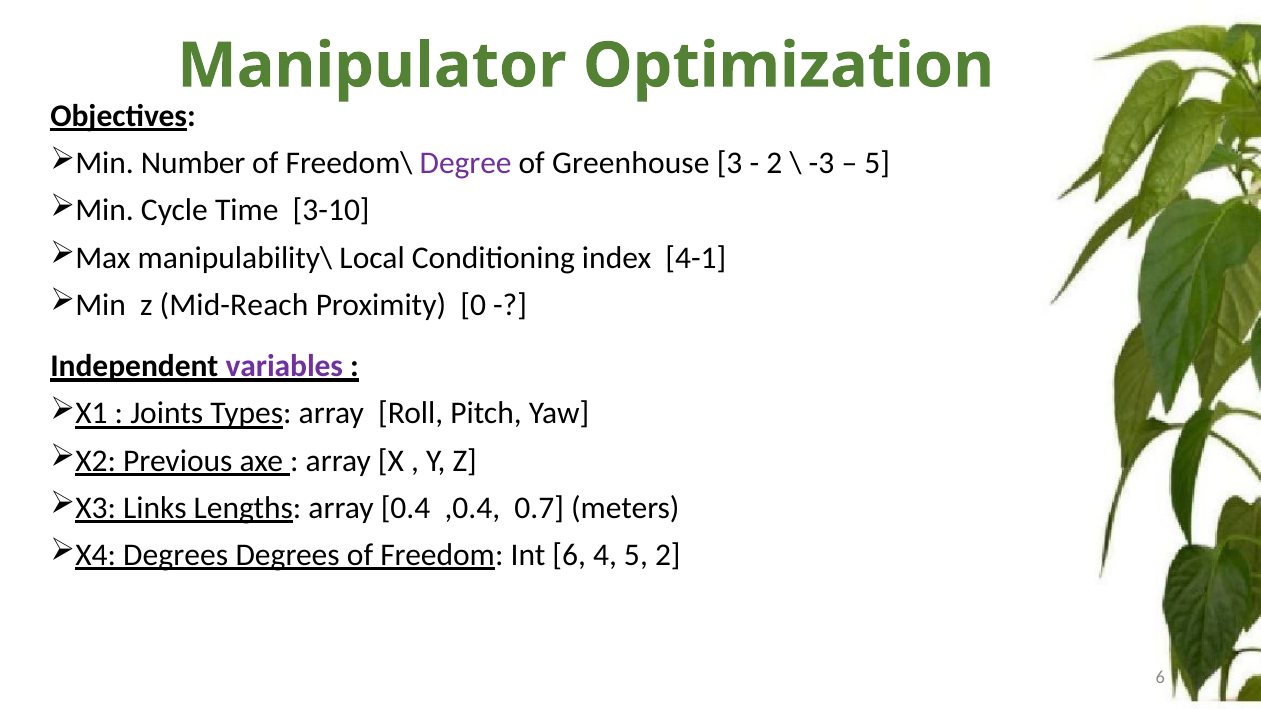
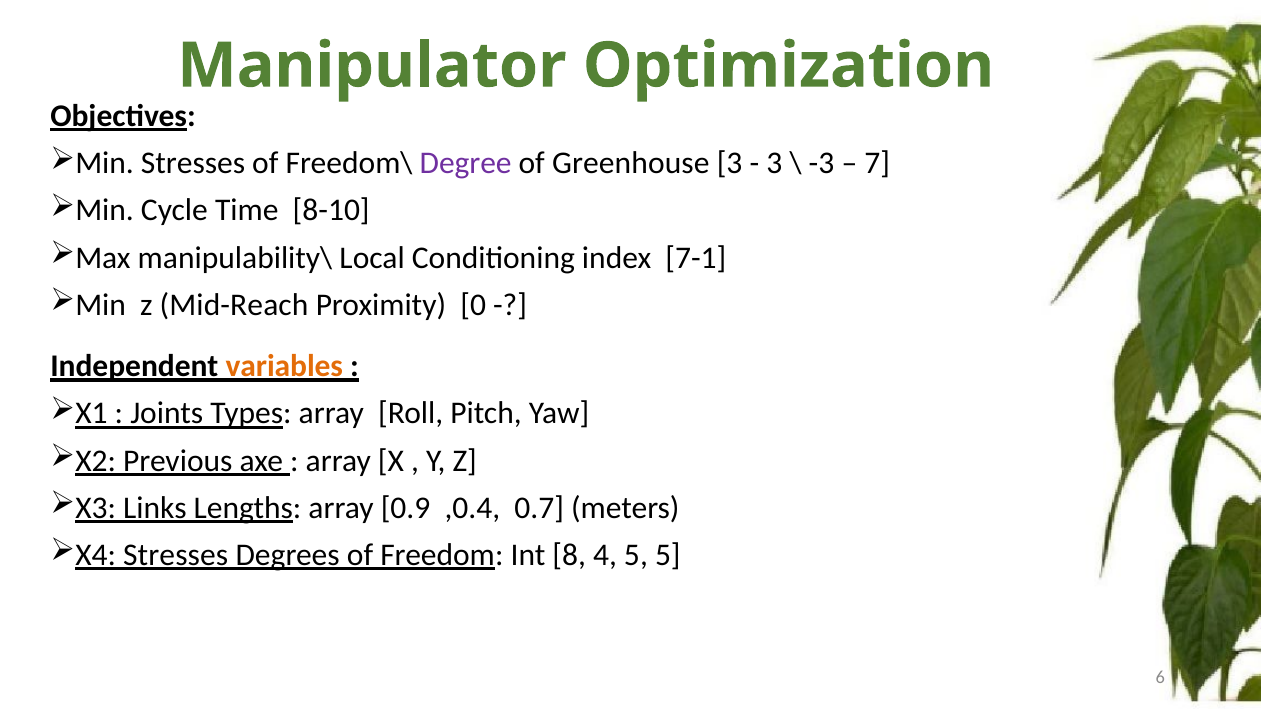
Min Number: Number -> Stresses
2 at (774, 163): 2 -> 3
5 at (877, 163): 5 -> 7
3-10: 3-10 -> 8-10
4-1: 4-1 -> 7-1
variables colour: purple -> orange
0.4: 0.4 -> 0.9
X4 Degrees: Degrees -> Stresses
Int 6: 6 -> 8
5 2: 2 -> 5
